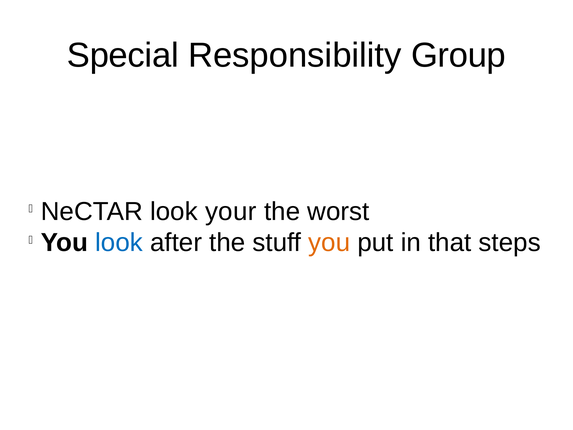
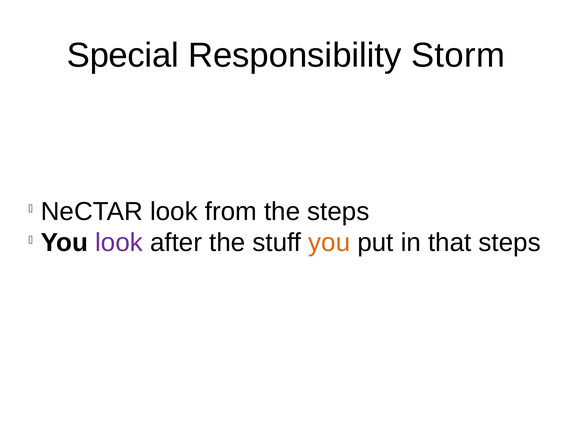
Group: Group -> Storm
your: your -> from
the worst: worst -> steps
look at (119, 243) colour: blue -> purple
